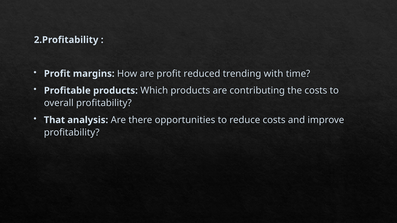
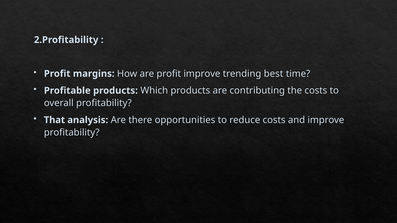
profit reduced: reduced -> improve
with: with -> best
